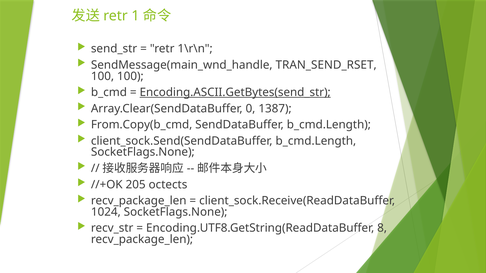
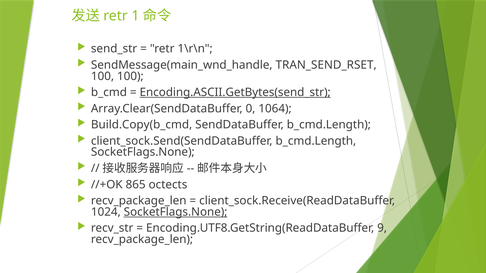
1387: 1387 -> 1064
From.Copy(b_cmd: From.Copy(b_cmd -> Build.Copy(b_cmd
205: 205 -> 865
SocketFlags.None at (176, 212) underline: none -> present
8: 8 -> 9
